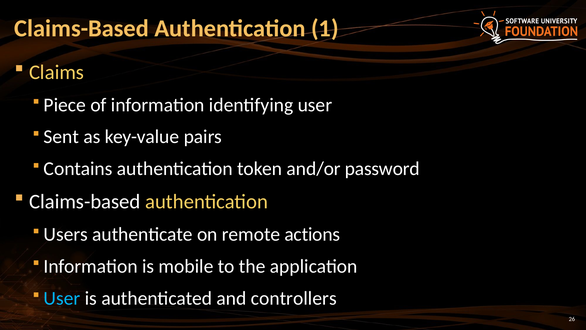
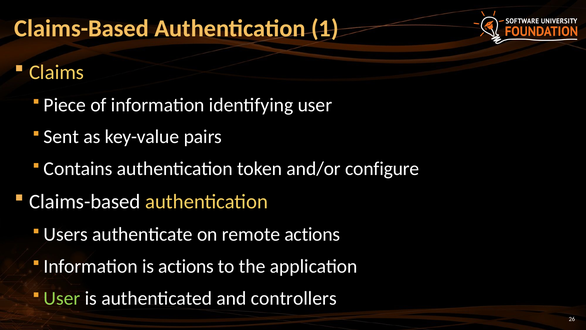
password: password -> configure
is mobile: mobile -> actions
User at (62, 298) colour: light blue -> light green
